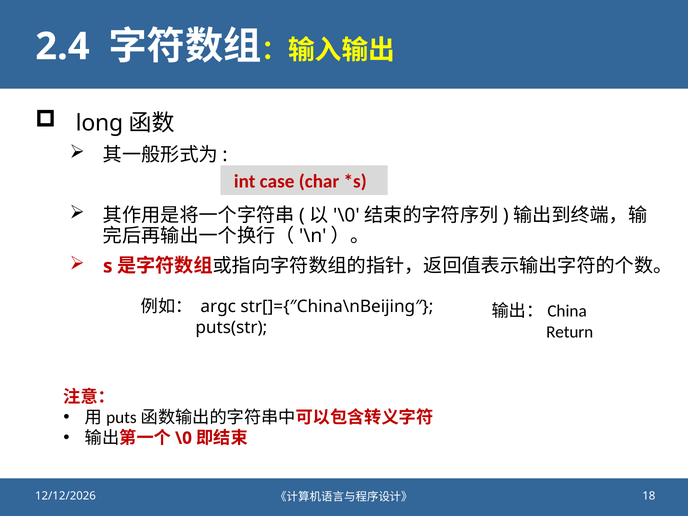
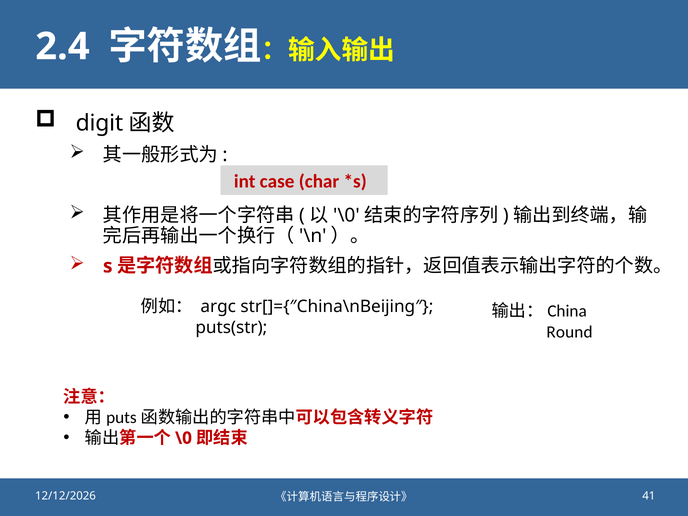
long: long -> digit
Return: Return -> Round
18: 18 -> 41
